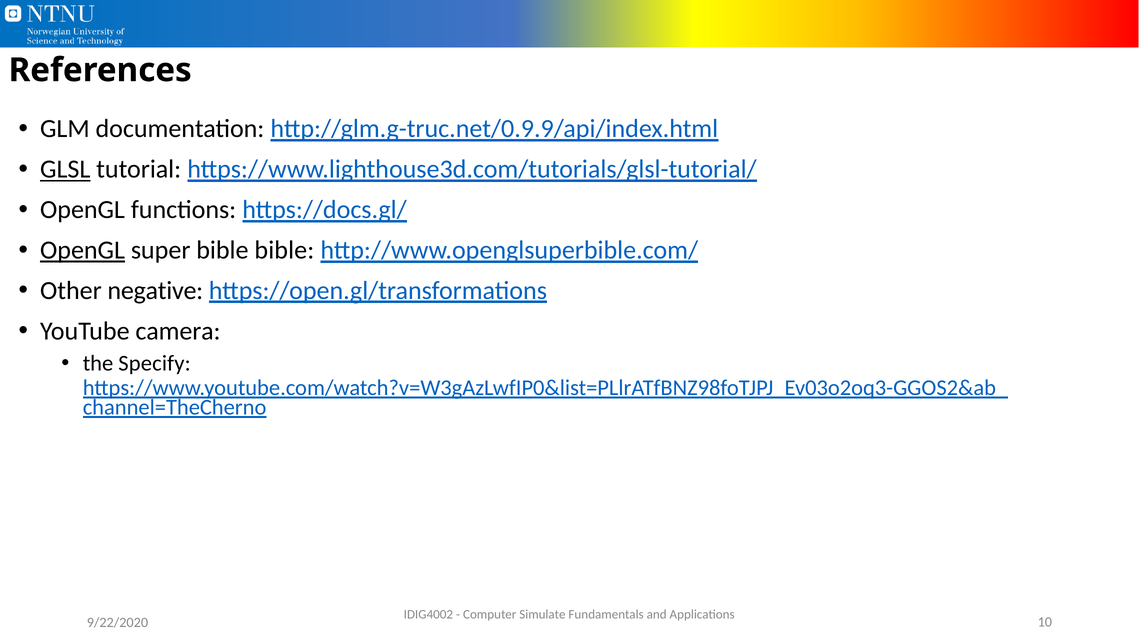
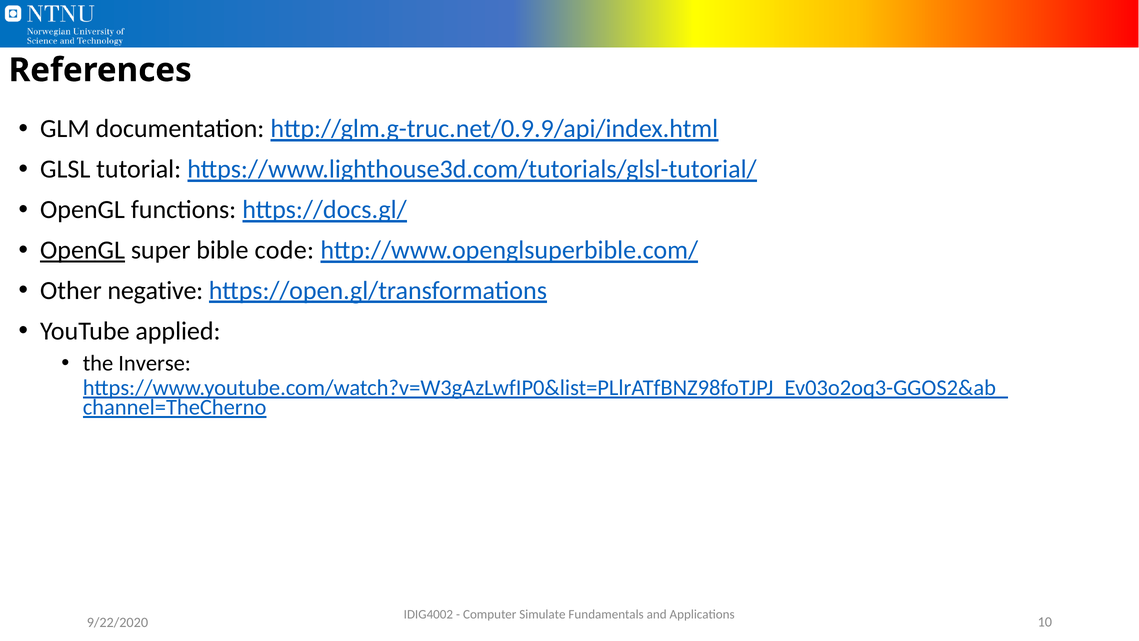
GLSL underline: present -> none
bible bible: bible -> code
camera: camera -> applied
Specify: Specify -> Inverse
